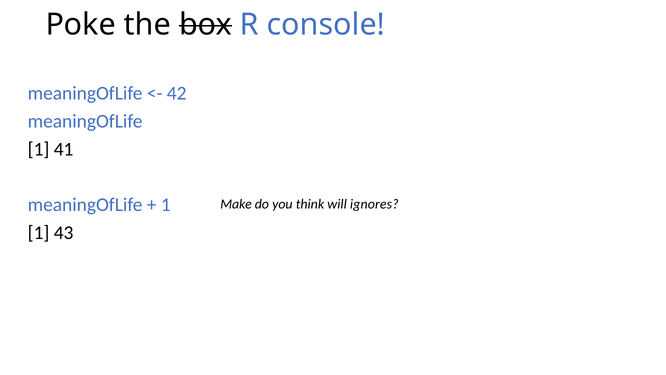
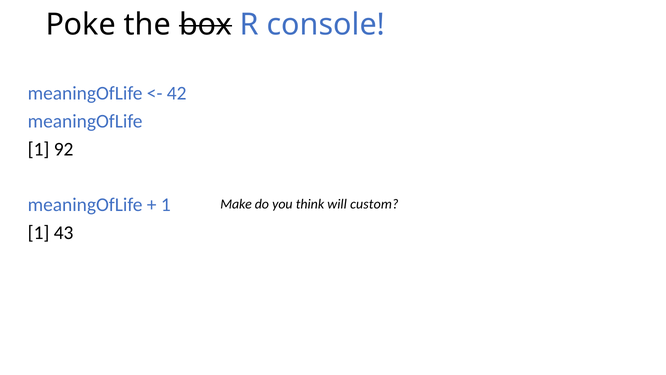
41: 41 -> 92
ignores: ignores -> custom
